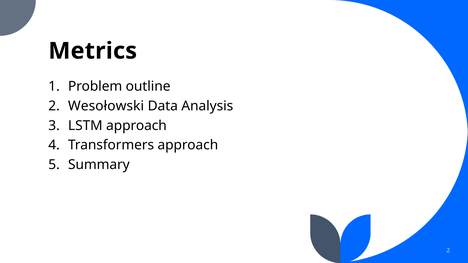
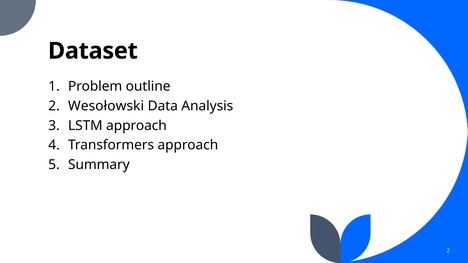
Metrics: Metrics -> Dataset
